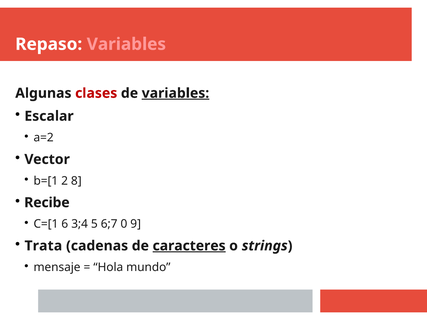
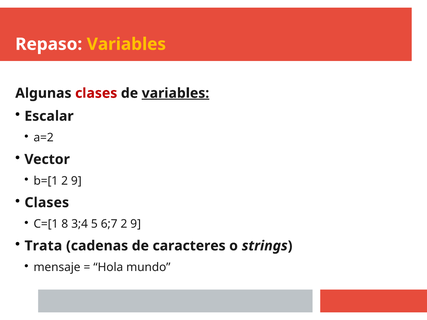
Variables at (126, 44) colour: pink -> yellow
b=[1 2 8: 8 -> 9
Recibe at (47, 203): Recibe -> Clases
6: 6 -> 8
6;7 0: 0 -> 2
caracteres underline: present -> none
